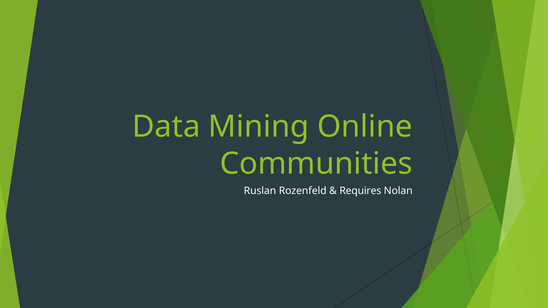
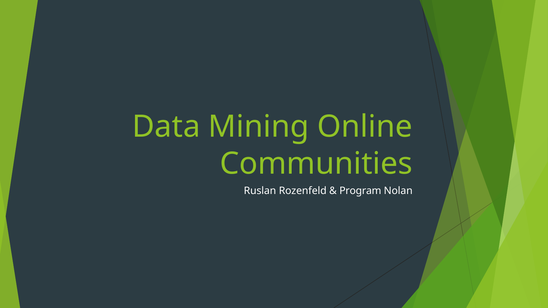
Requires: Requires -> Program
